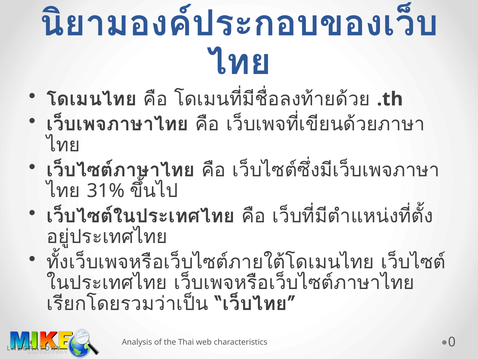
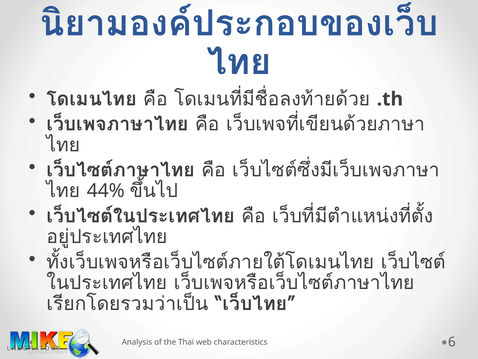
31%: 31% -> 44%
0: 0 -> 6
